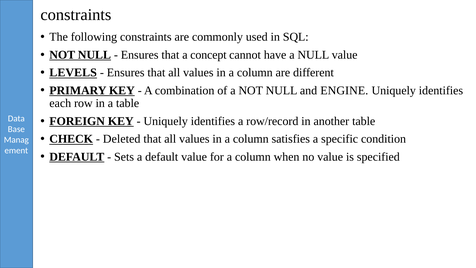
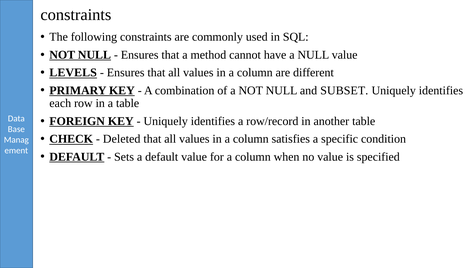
concept: concept -> method
ENGINE: ENGINE -> SUBSET
